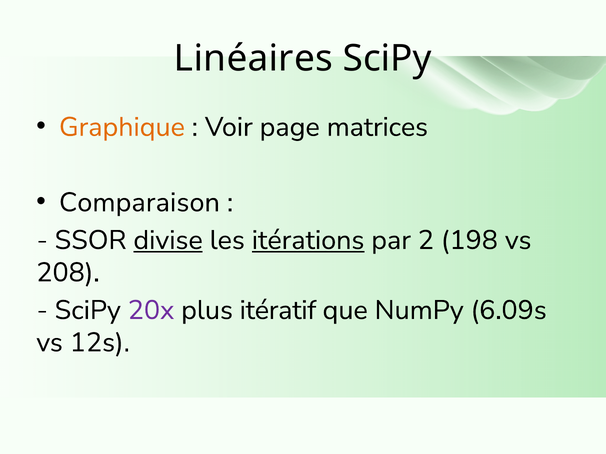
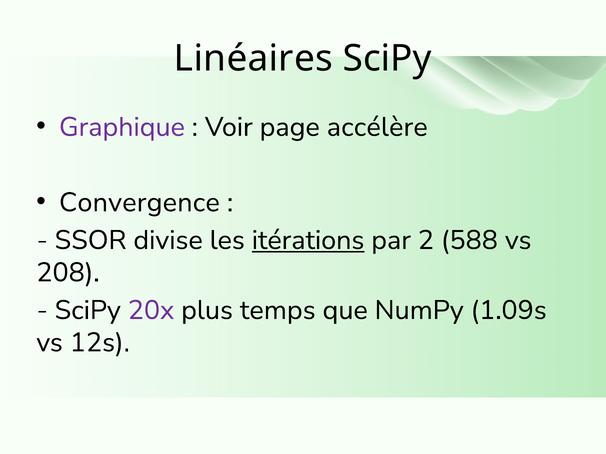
Graphique colour: orange -> purple
matrices: matrices -> accélère
Comparaison: Comparaison -> Convergence
divise underline: present -> none
198: 198 -> 588
itératif: itératif -> temps
6.09s: 6.09s -> 1.09s
